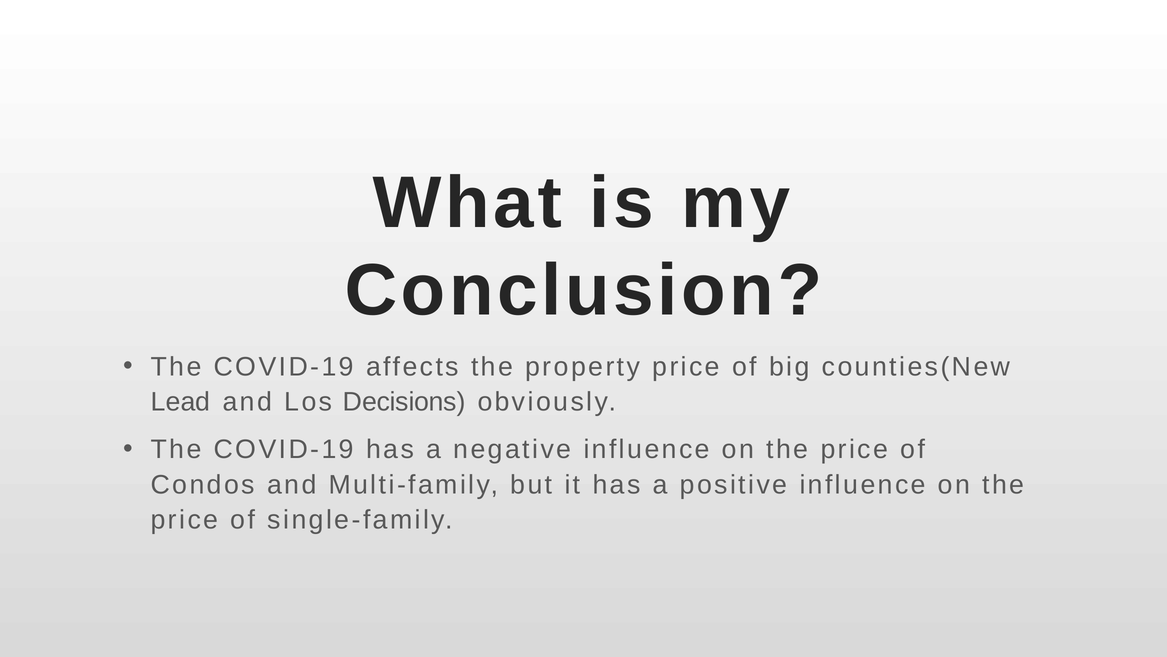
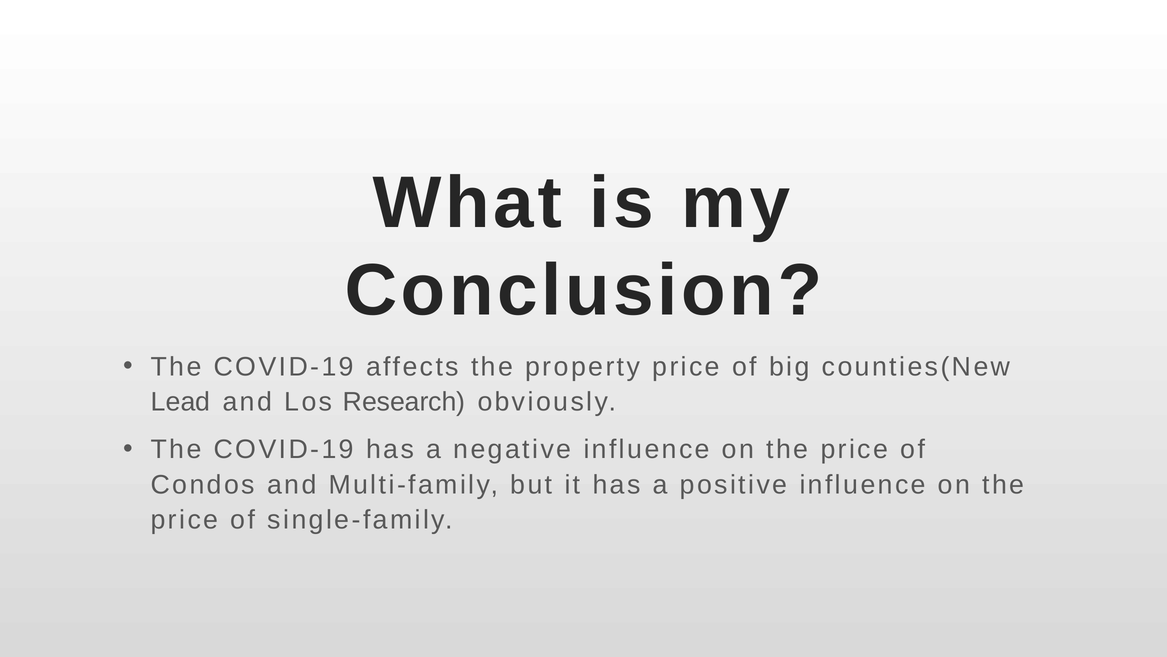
Decisions: Decisions -> Research
